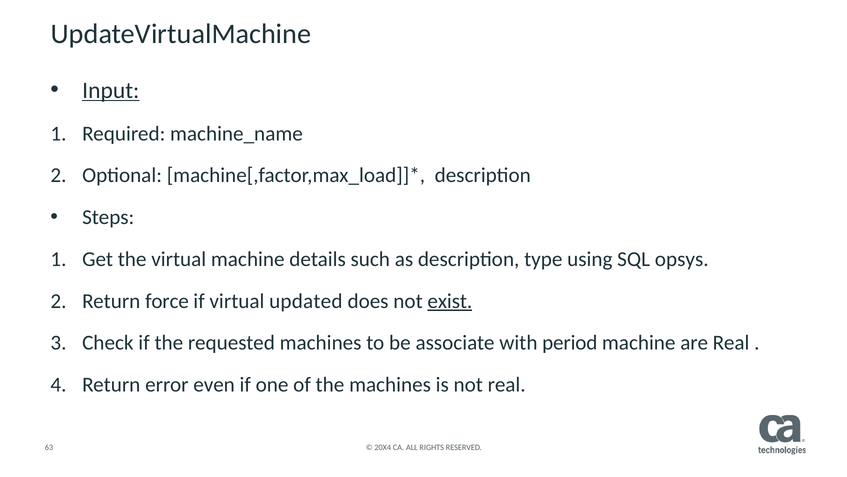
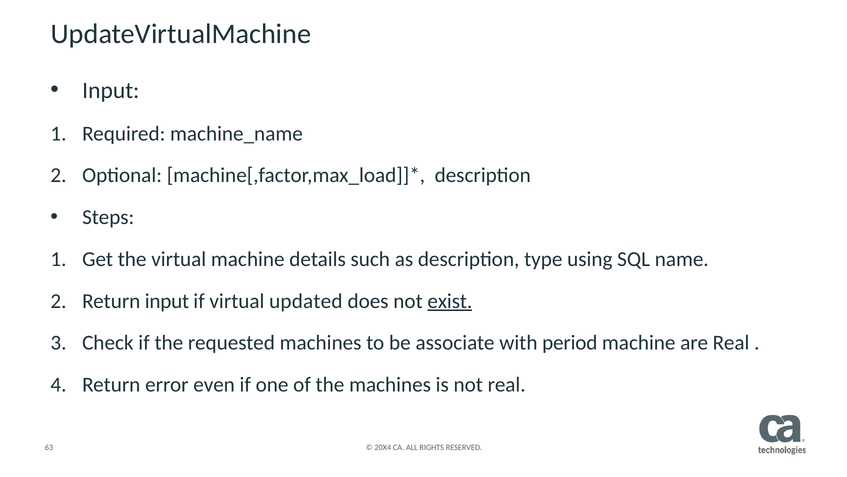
Input at (111, 90) underline: present -> none
opsys: opsys -> name
Return force: force -> input
